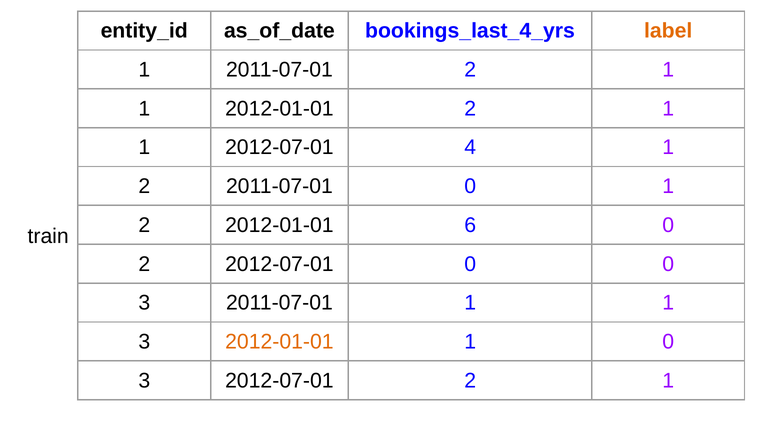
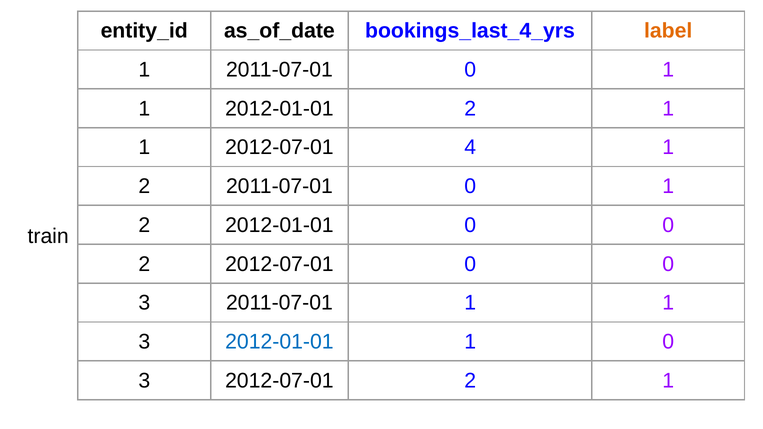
1 2011-07-01 2: 2 -> 0
2012-01-01 6: 6 -> 0
2012-01-01 at (279, 342) colour: orange -> blue
